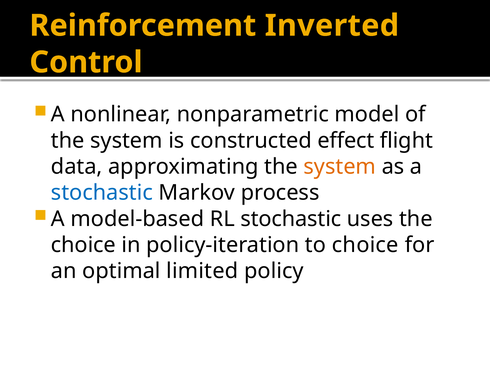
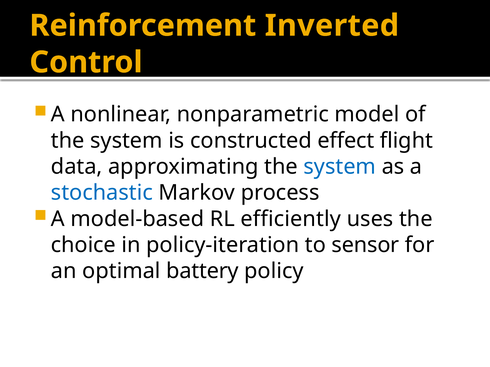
system at (340, 167) colour: orange -> blue
RL stochastic: stochastic -> efficiently
to choice: choice -> sensor
limited: limited -> battery
